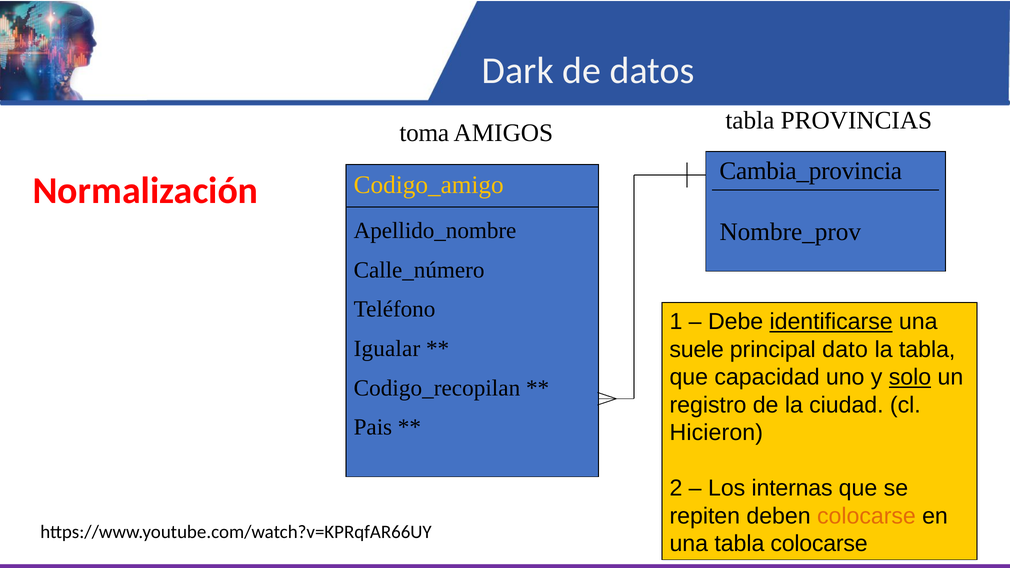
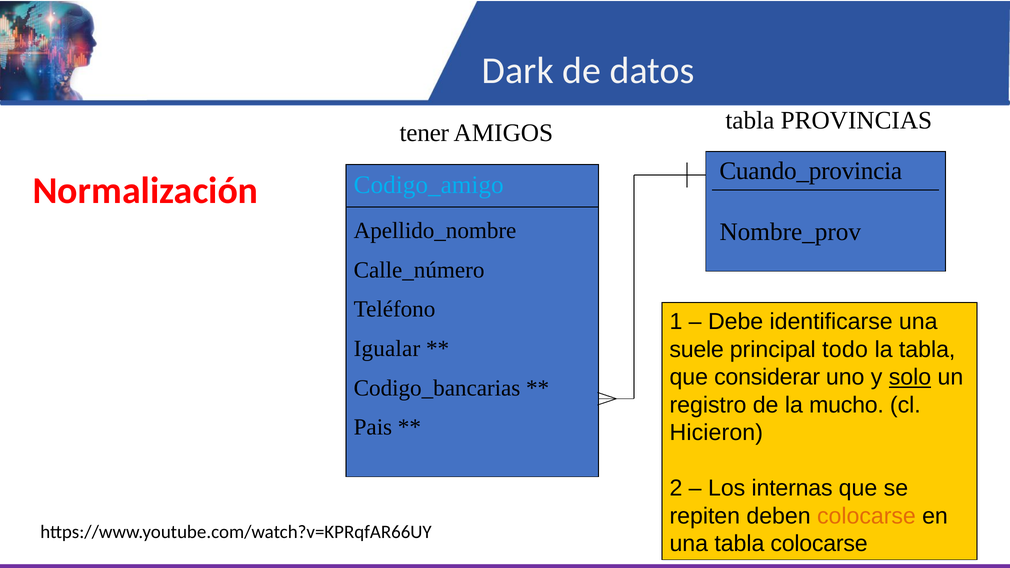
toma: toma -> tener
Cambia_provincia: Cambia_provincia -> Cuando_provincia
Codigo_amigo colour: yellow -> light blue
identificarse underline: present -> none
dato: dato -> todo
capacidad: capacidad -> considerar
Codigo_recopilan: Codigo_recopilan -> Codigo_bancarias
ciudad: ciudad -> mucho
